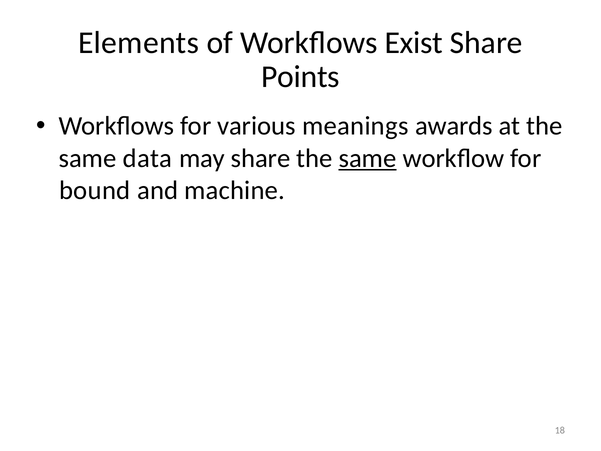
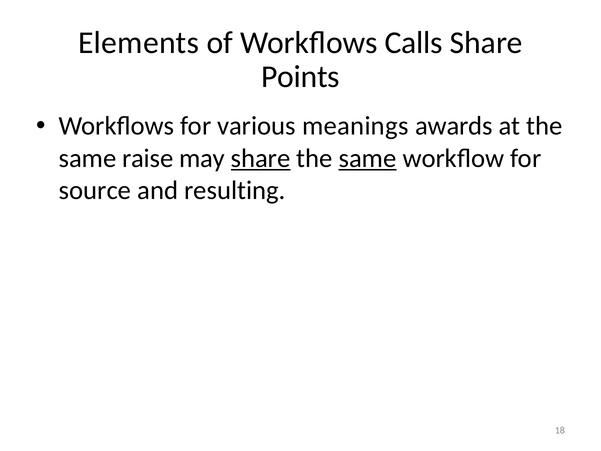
Exist: Exist -> Calls
data: data -> raise
share at (261, 158) underline: none -> present
bound: bound -> source
machine: machine -> resulting
